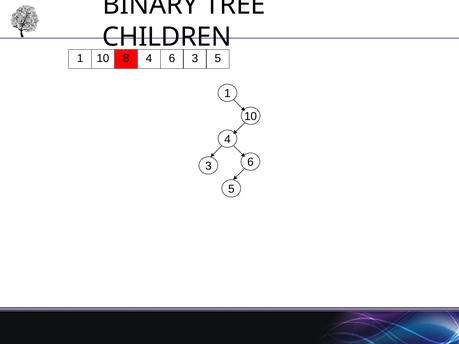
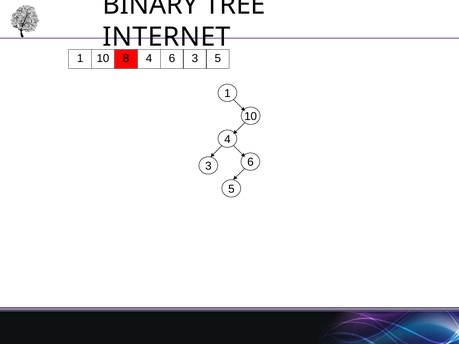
CHILDREN: CHILDREN -> INTERNET
